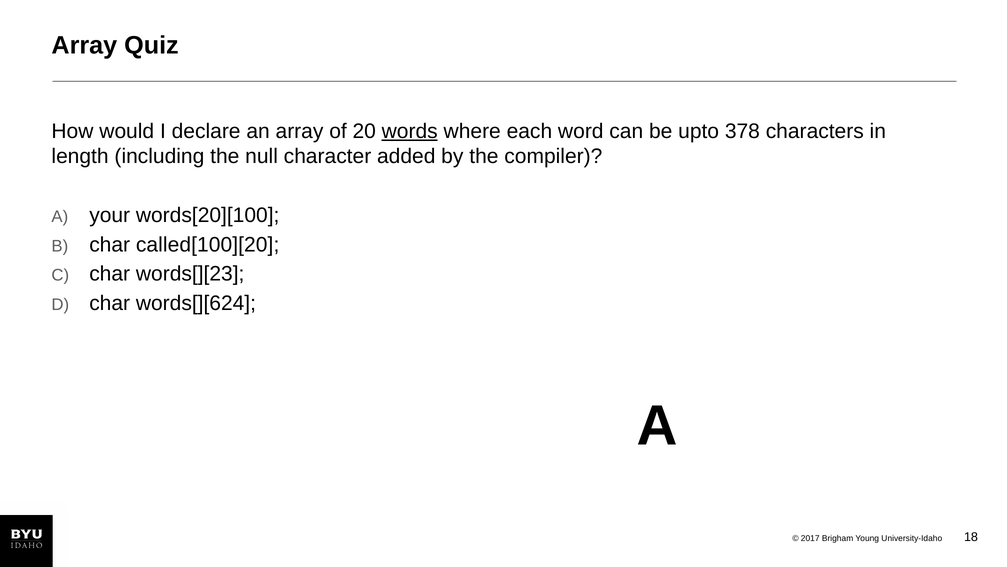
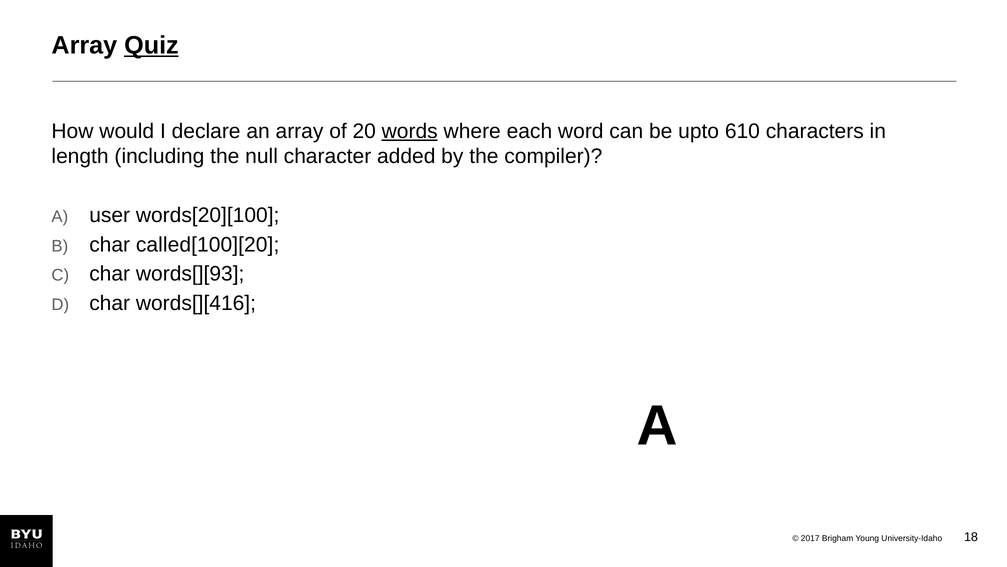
Quiz underline: none -> present
378: 378 -> 610
your: your -> user
words[][23: words[][23 -> words[][93
words[][624: words[][624 -> words[][416
